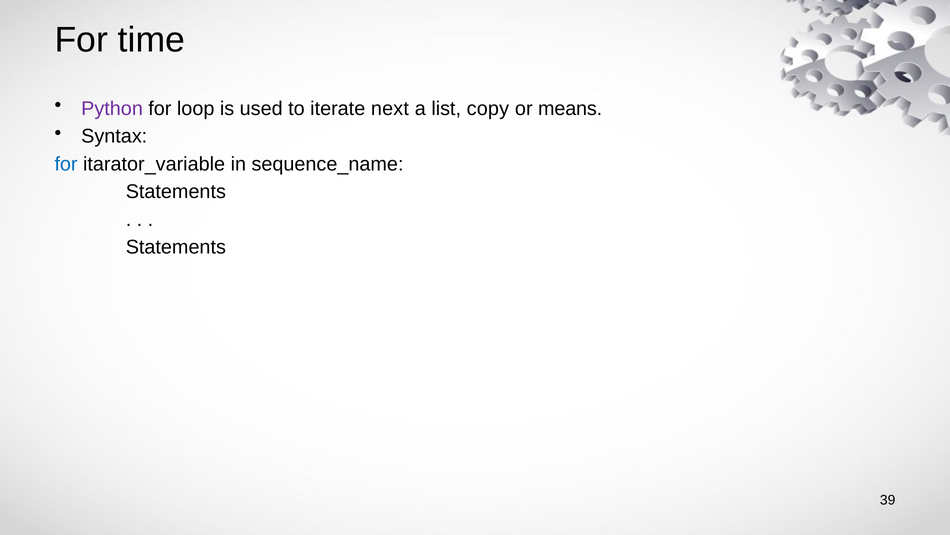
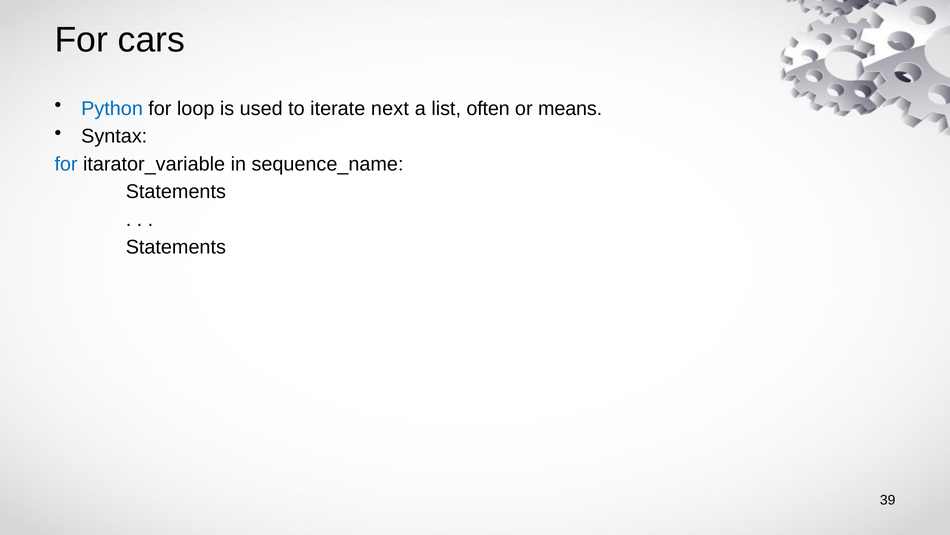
time: time -> cars
Python colour: purple -> blue
copy: copy -> often
